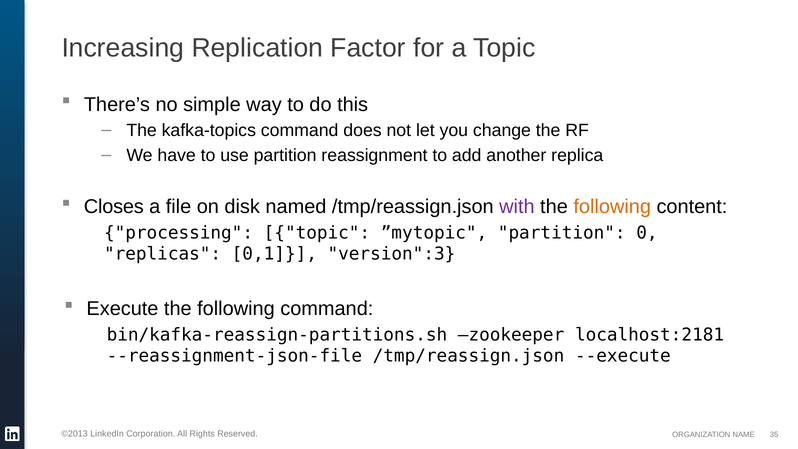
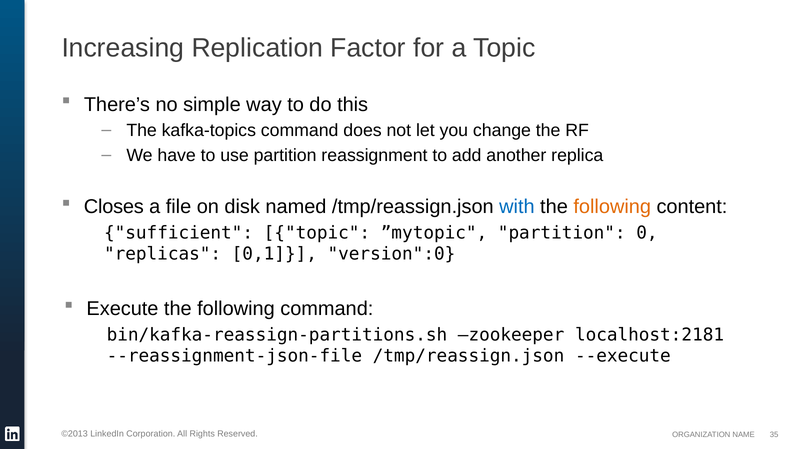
with colour: purple -> blue
processing: processing -> sufficient
version":3: version":3 -> version":0
